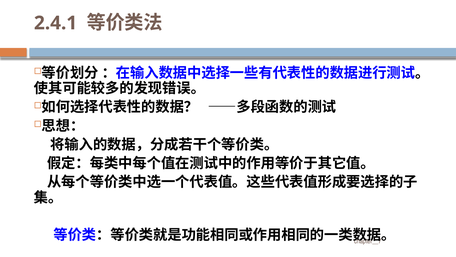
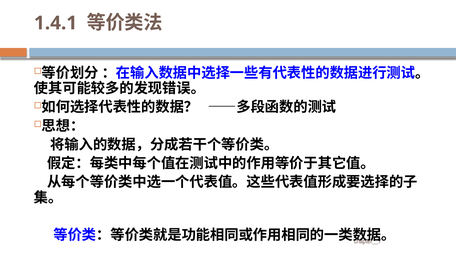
2.4.1: 2.4.1 -> 1.4.1
